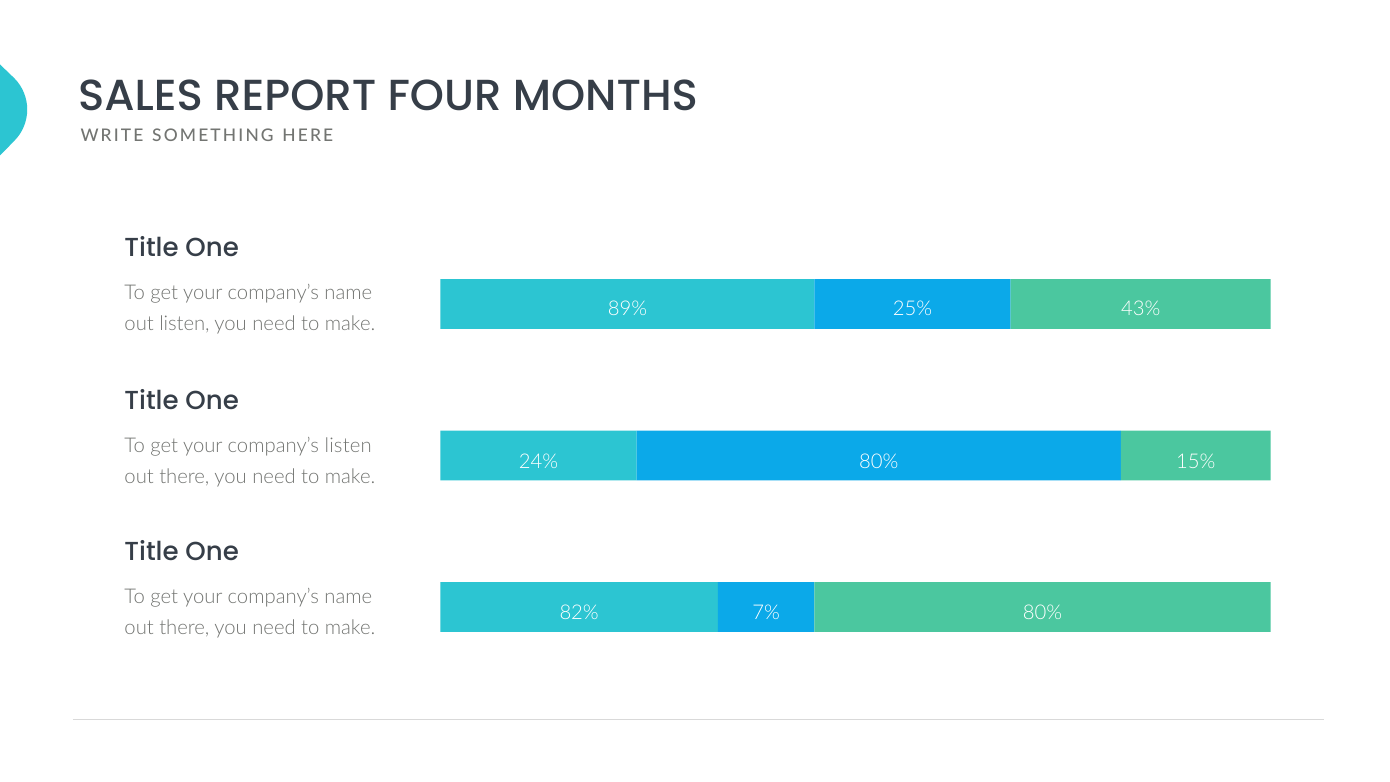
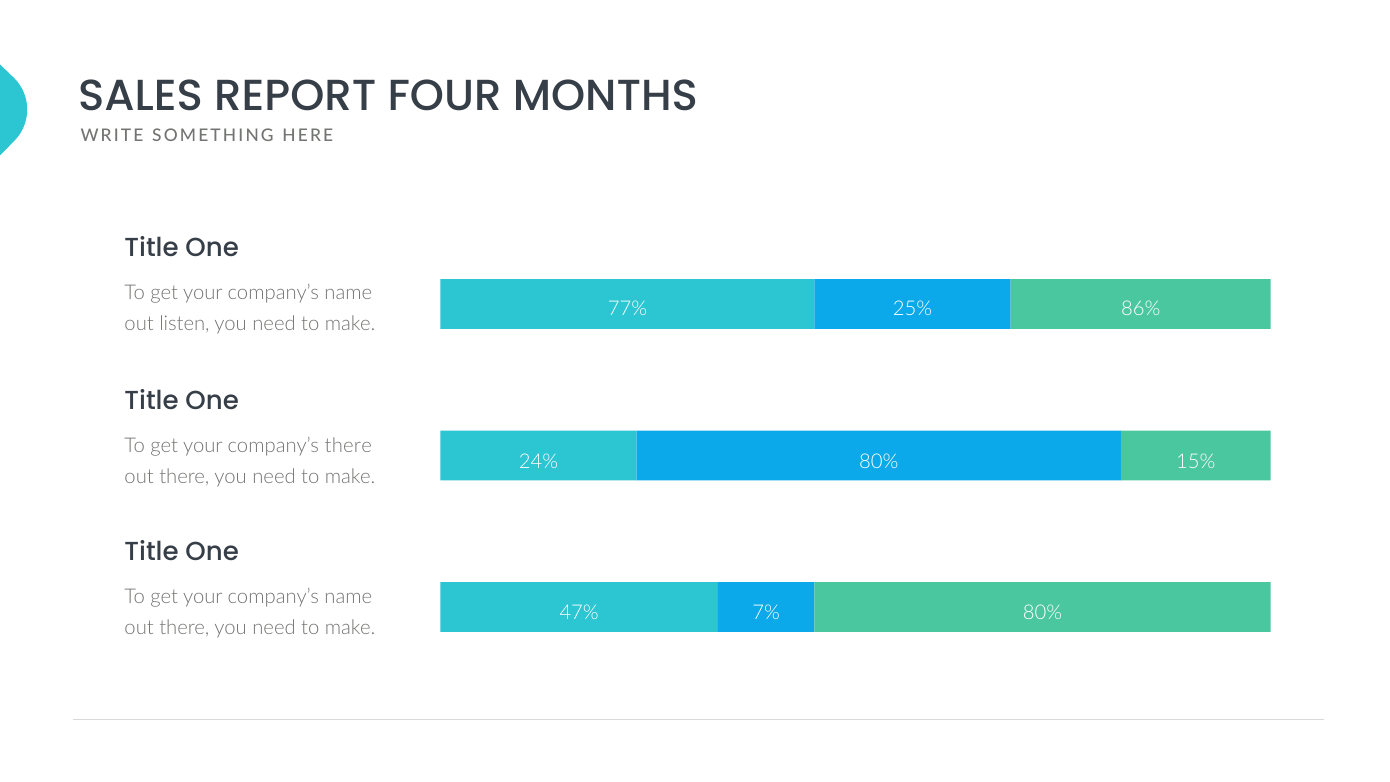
89%: 89% -> 77%
43%: 43% -> 86%
company’s listen: listen -> there
82%: 82% -> 47%
